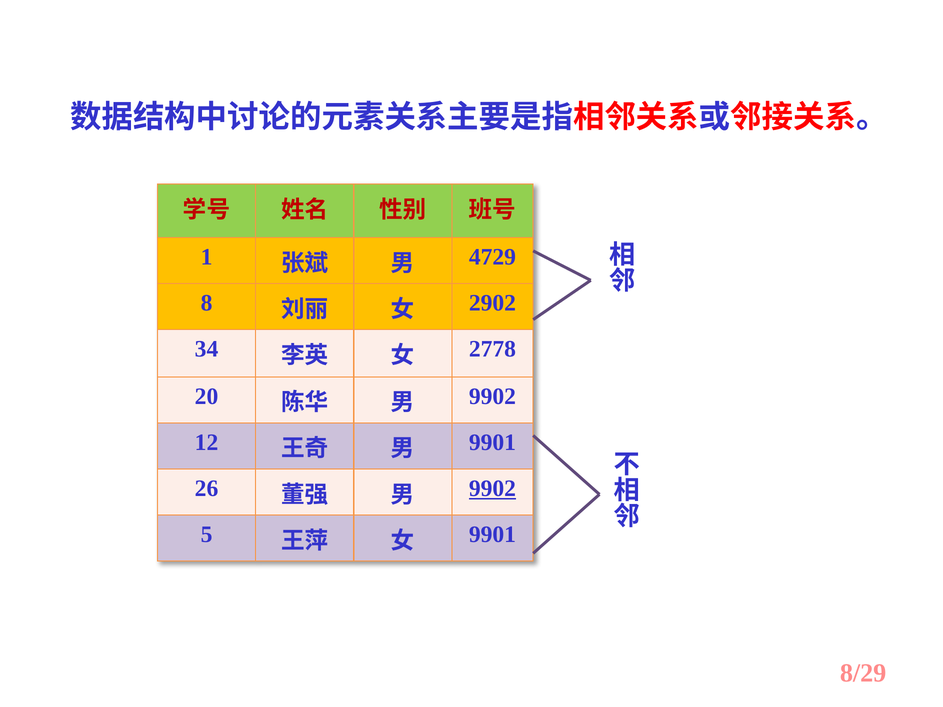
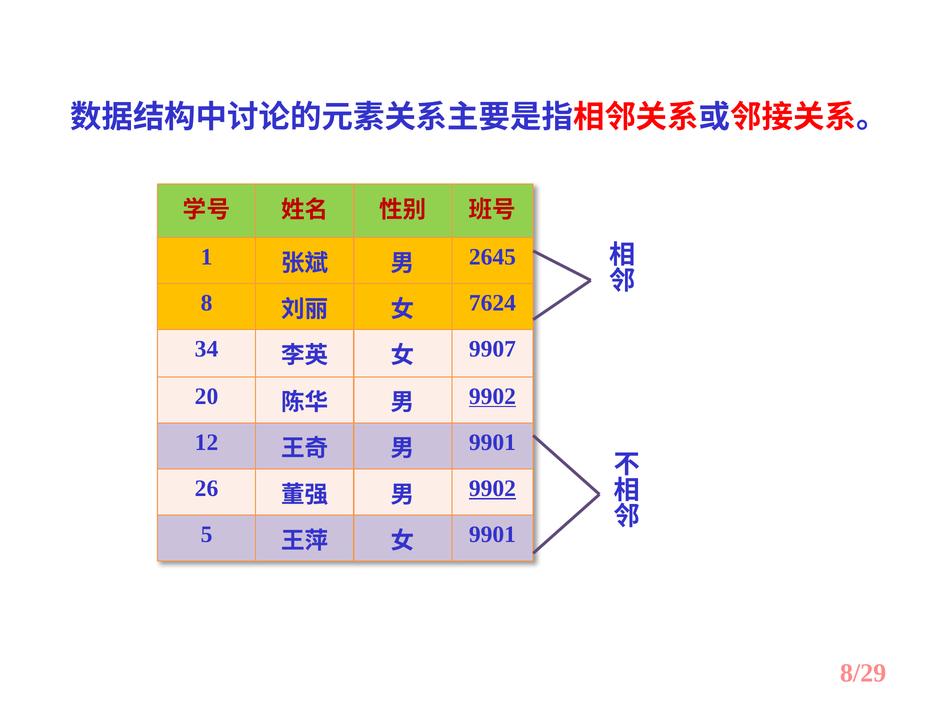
4729: 4729 -> 2645
2902: 2902 -> 7624
2778: 2778 -> 9907
9902 at (492, 396) underline: none -> present
